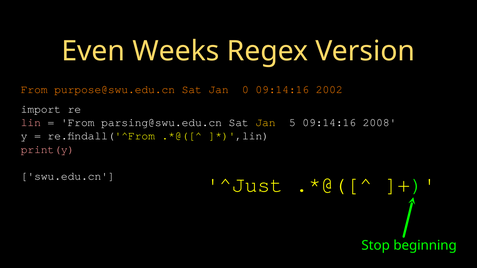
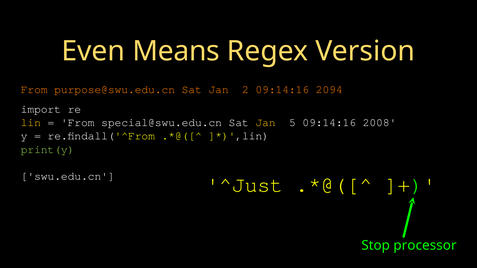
Weeks: Weeks -> Means
0: 0 -> 2
2002: 2002 -> 2094
lin colour: pink -> yellow
parsing@swu.edu.cn: parsing@swu.edu.cn -> special@swu.edu.cn
print(y colour: pink -> light green
beginning: beginning -> processor
